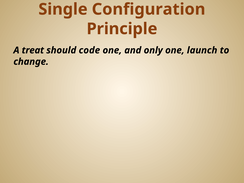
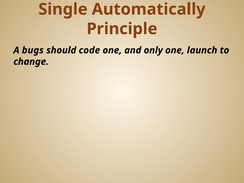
Configuration: Configuration -> Automatically
treat: treat -> bugs
